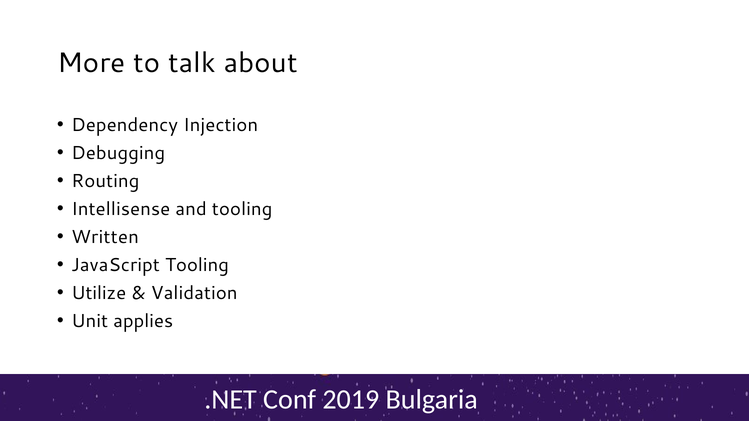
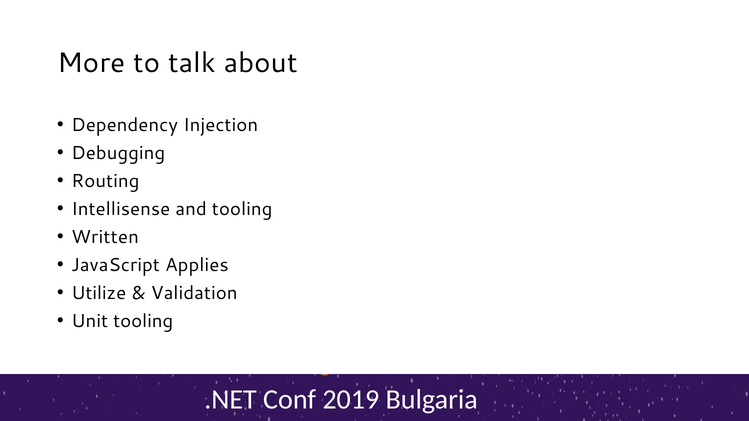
JavaScript Tooling: Tooling -> Applies
Unit applies: applies -> tooling
